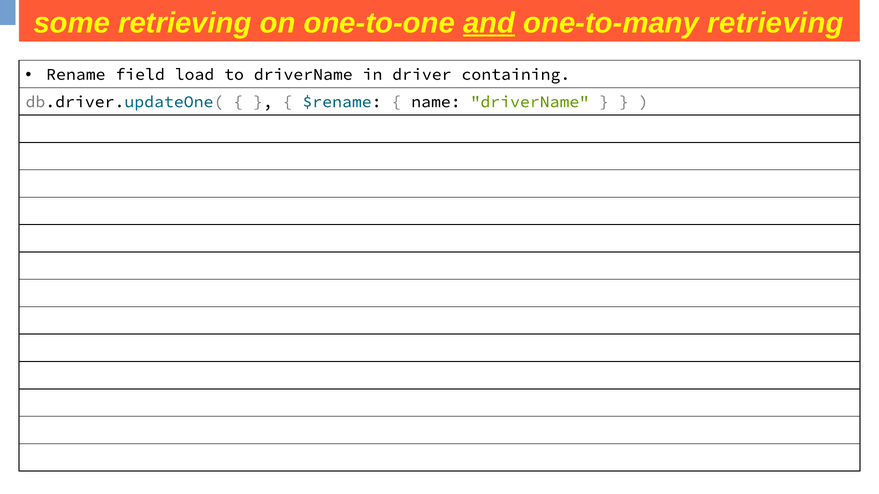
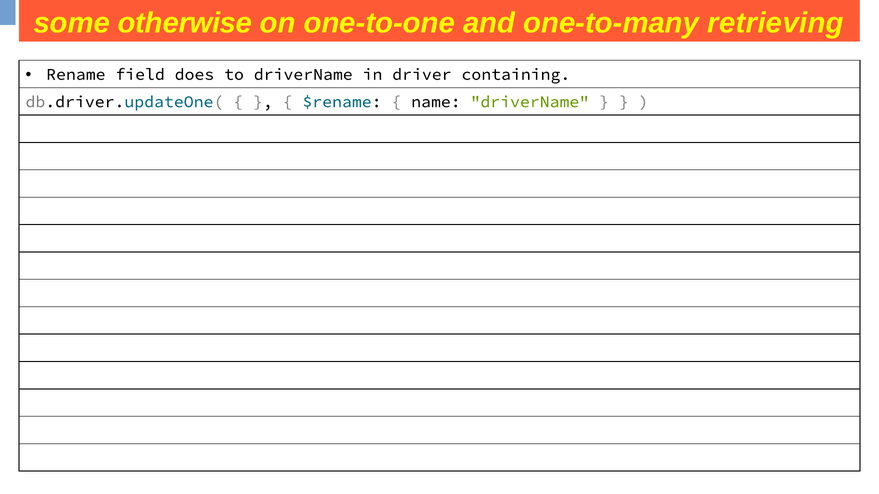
some retrieving: retrieving -> otherwise
and underline: present -> none
load: load -> does
